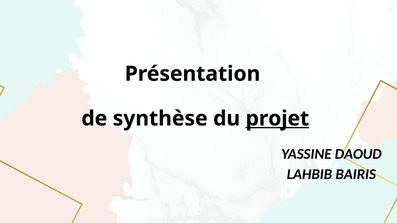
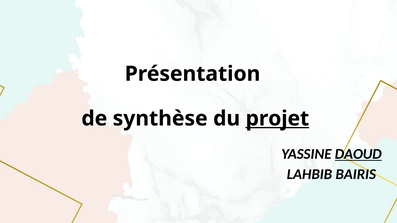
DAOUD underline: none -> present
